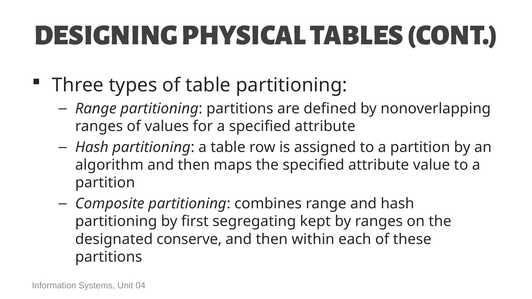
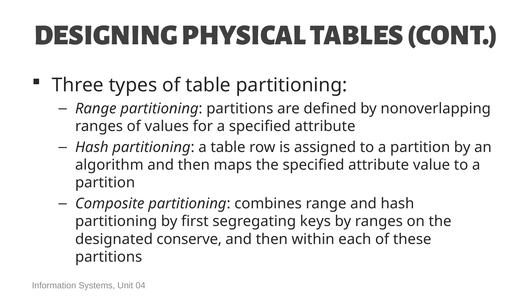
kept: kept -> keys
